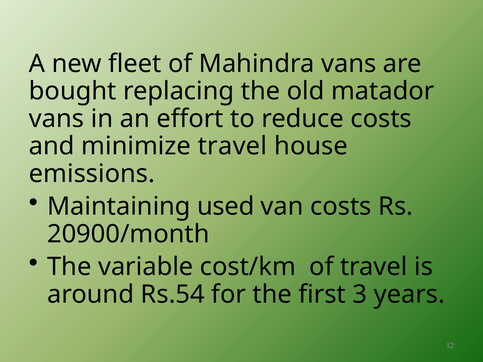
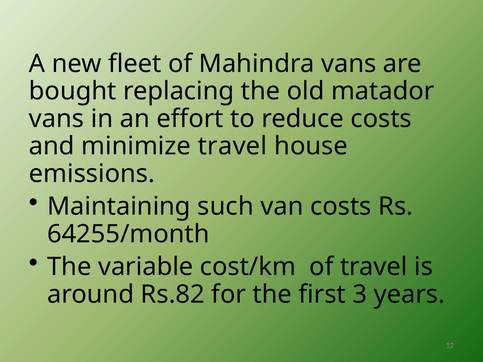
used: used -> such
20900/month: 20900/month -> 64255/month
Rs.54: Rs.54 -> Rs.82
